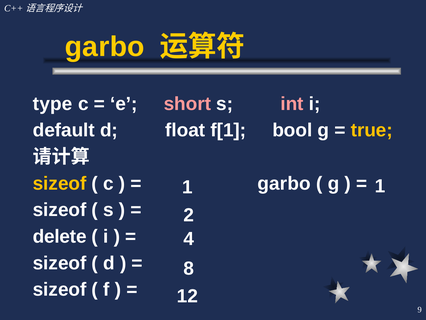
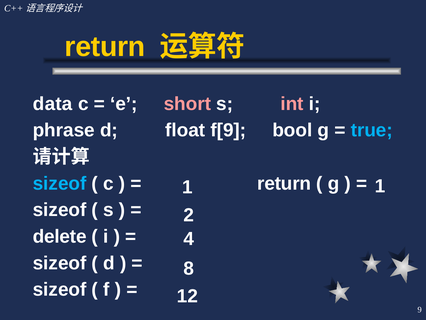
garbo at (105, 47): garbo -> return
type: type -> data
default: default -> phrase
f[1: f[1 -> f[9
true colour: yellow -> light blue
sizeof at (60, 183) colour: yellow -> light blue
garbo at (284, 183): garbo -> return
